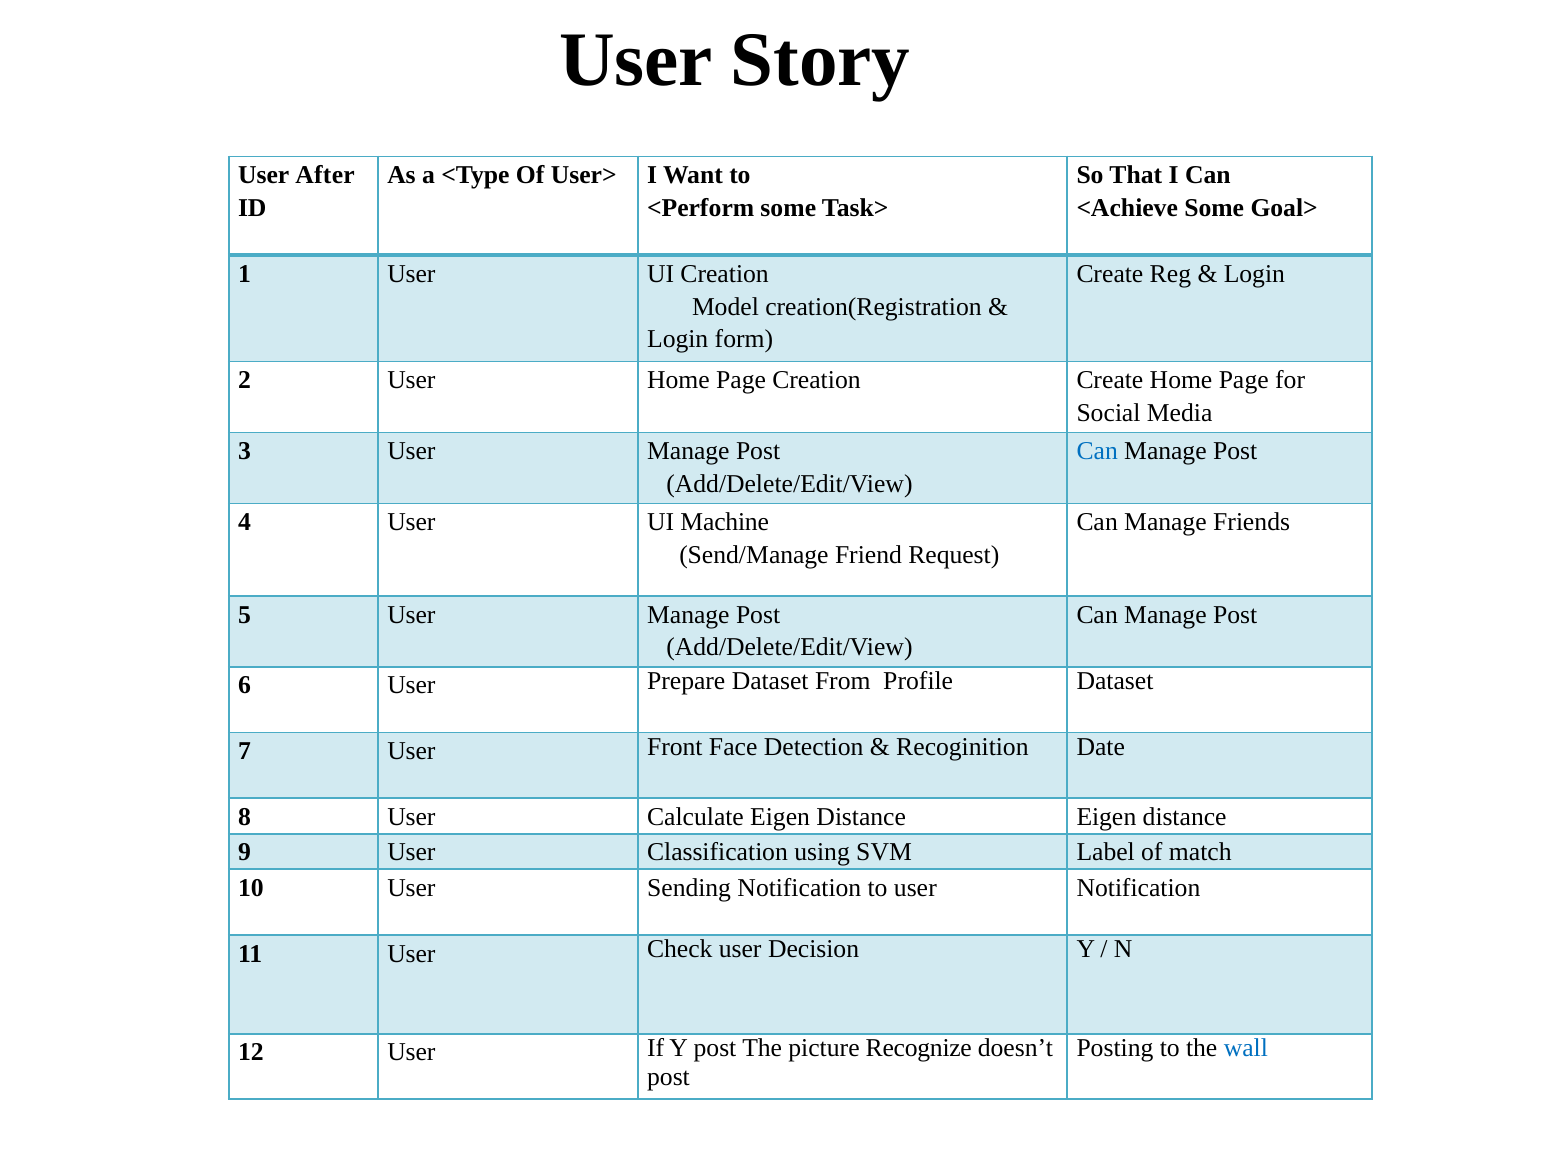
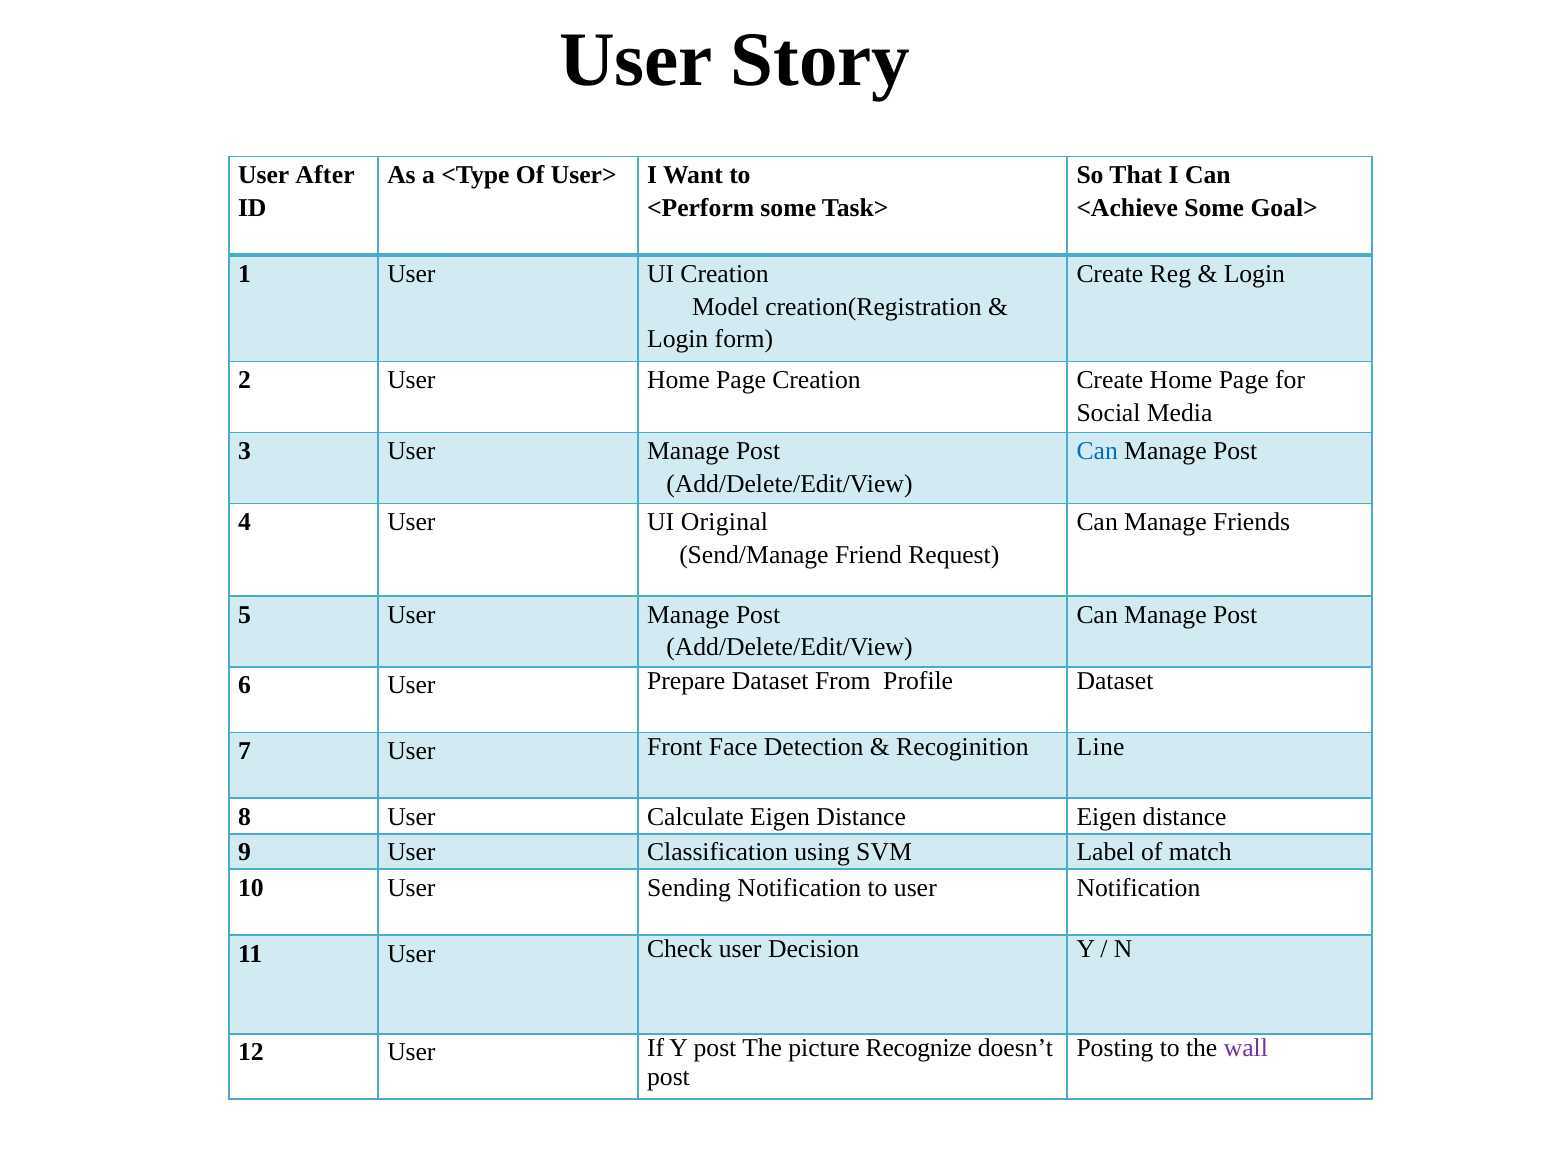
Machine: Machine -> Original
Date: Date -> Line
wall colour: blue -> purple
